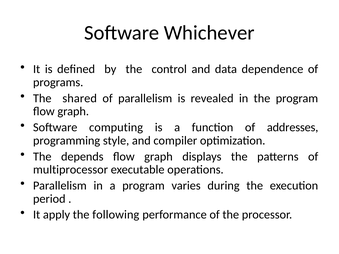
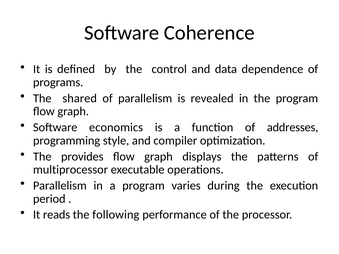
Whichever: Whichever -> Coherence
computing: computing -> economics
depends: depends -> provides
apply: apply -> reads
